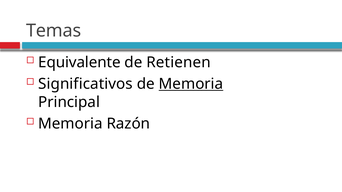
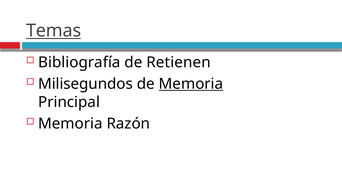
Temas underline: none -> present
Equivalente: Equivalente -> Bibliografía
Significativos: Significativos -> Milisegundos
